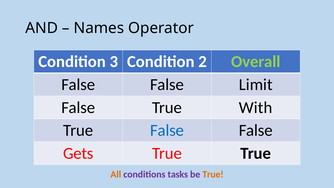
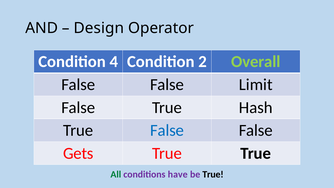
Names: Names -> Design
3: 3 -> 4
With: With -> Hash
All colour: orange -> green
tasks: tasks -> have
True at (213, 174) colour: orange -> black
